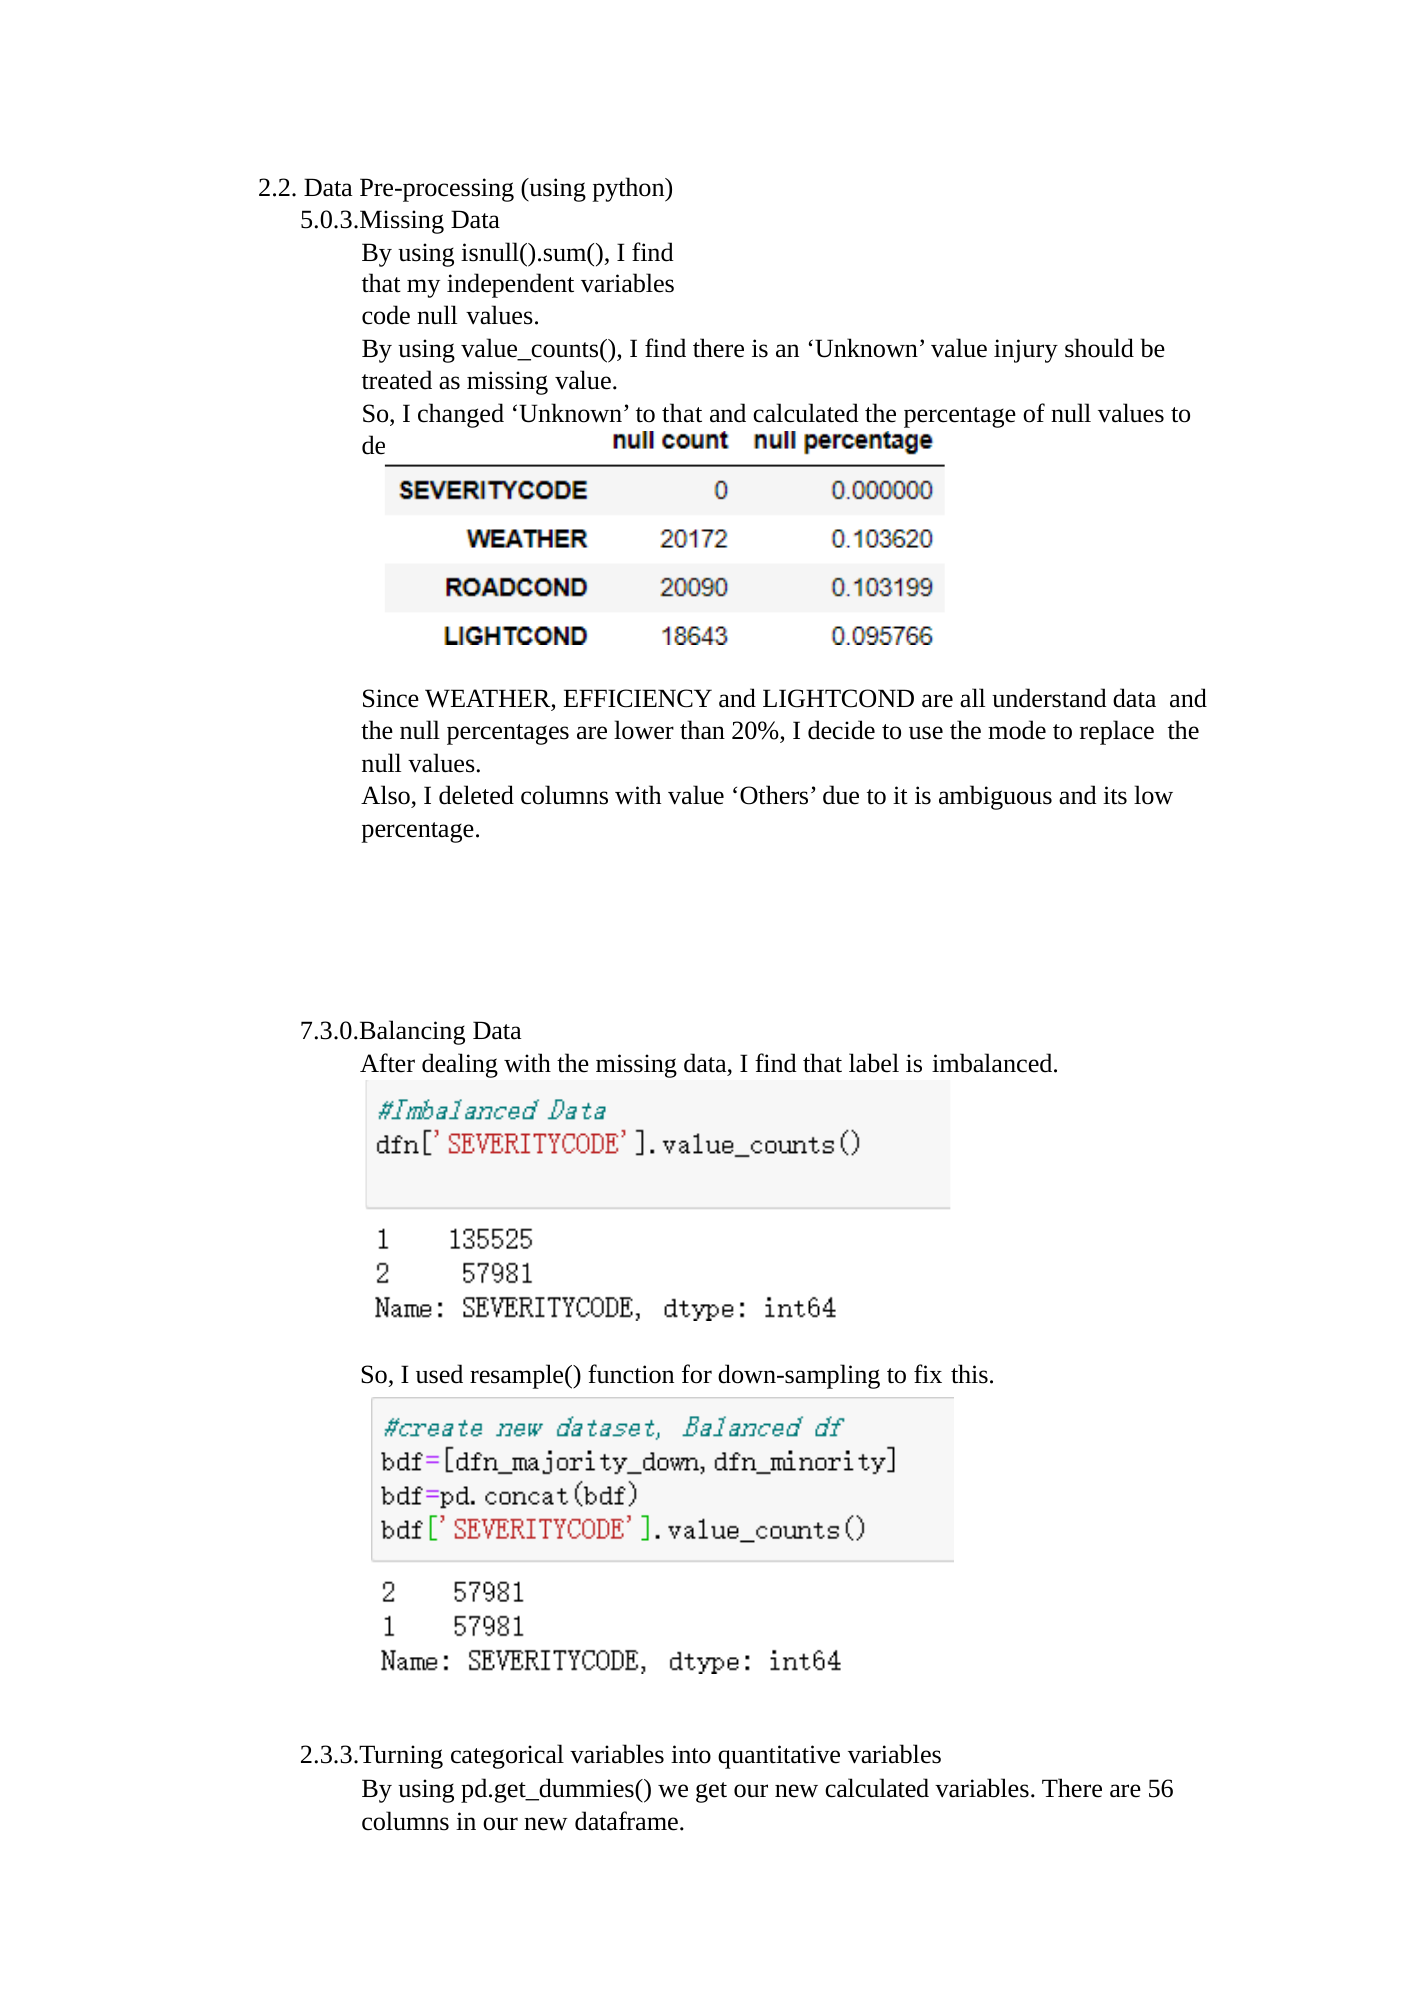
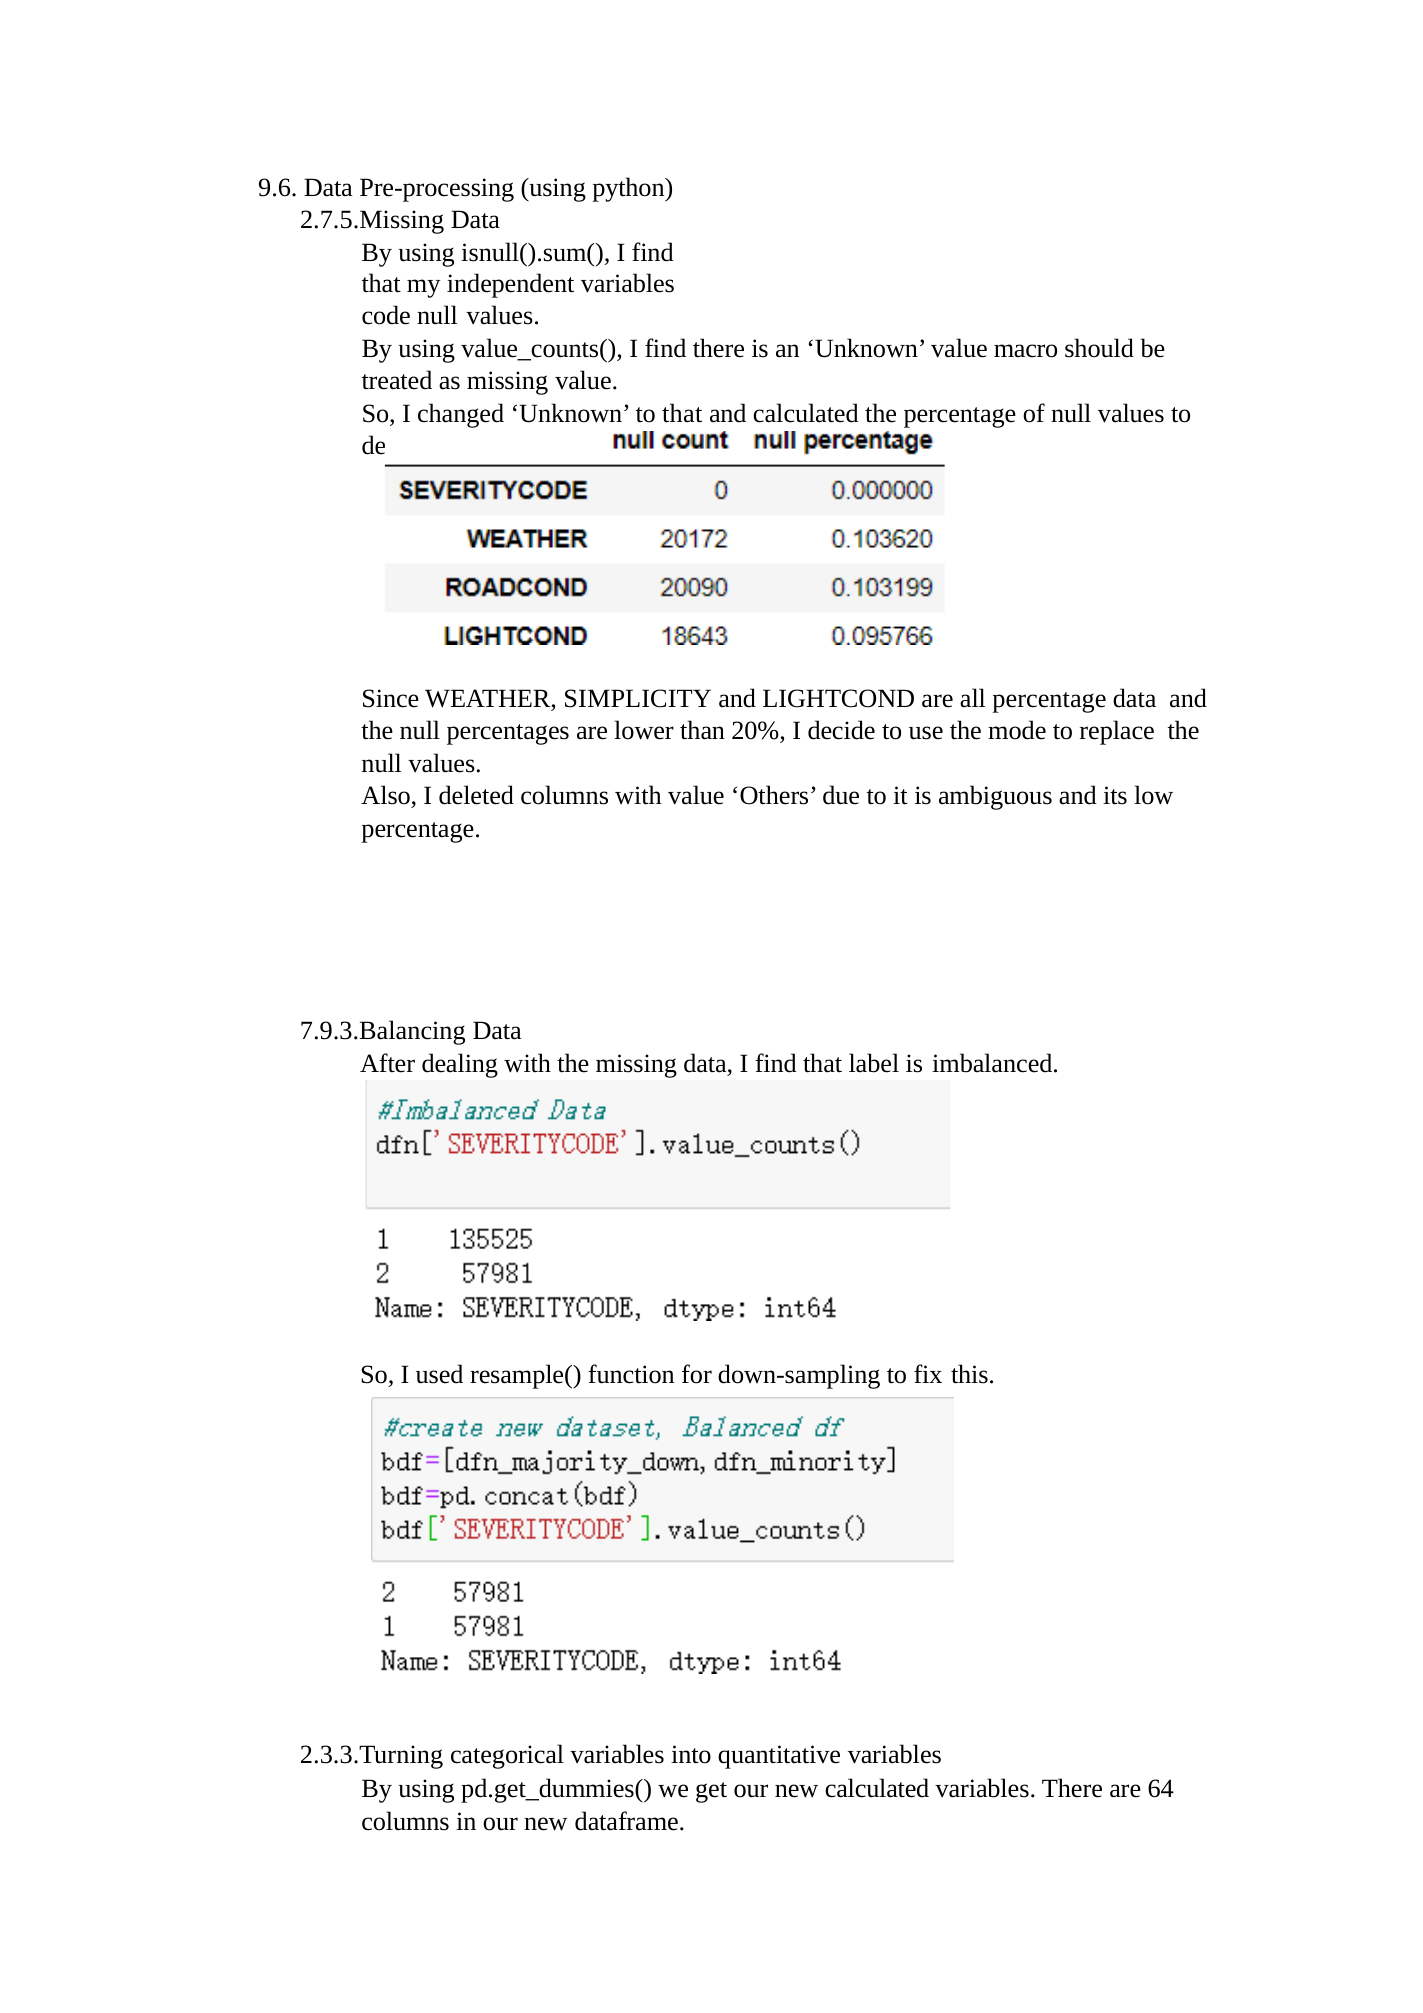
2.2: 2.2 -> 9.6
5.0.3.Missing: 5.0.3.Missing -> 2.7.5.Missing
injury: injury -> macro
EFFICIENCY: EFFICIENCY -> SIMPLICITY
all understand: understand -> percentage
7.3.0.Balancing: 7.3.0.Balancing -> 7.9.3.Balancing
56: 56 -> 64
